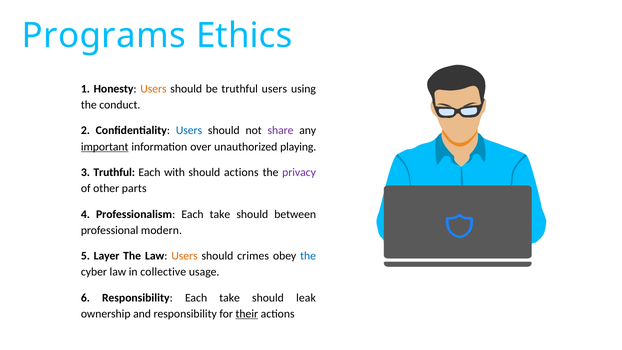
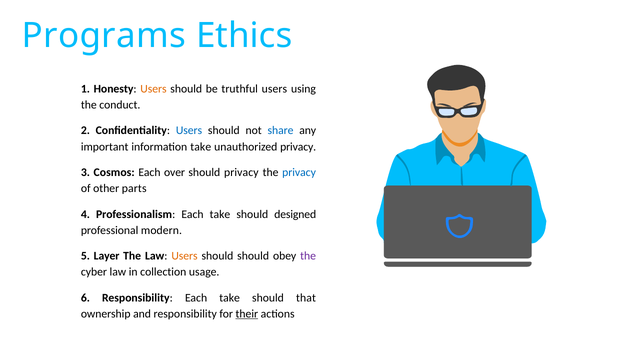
share colour: purple -> blue
important underline: present -> none
information over: over -> take
unauthorized playing: playing -> privacy
3 Truthful: Truthful -> Cosmos
with: with -> over
should actions: actions -> privacy
privacy at (299, 172) colour: purple -> blue
between: between -> designed
should crimes: crimes -> should
the at (308, 256) colour: blue -> purple
collective: collective -> collection
leak: leak -> that
